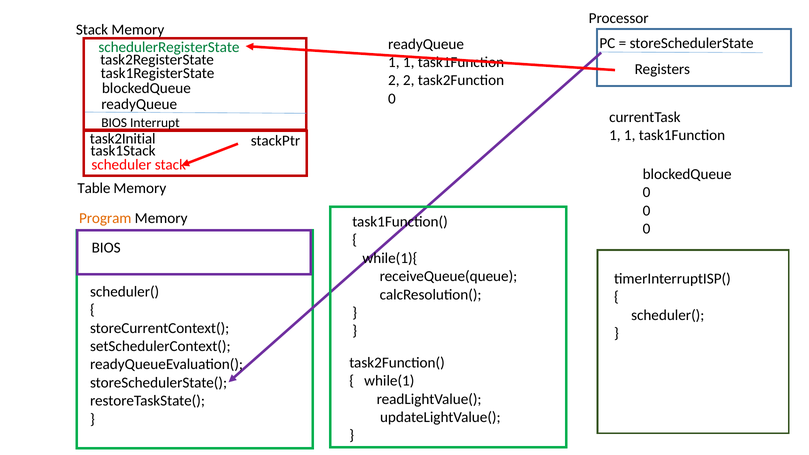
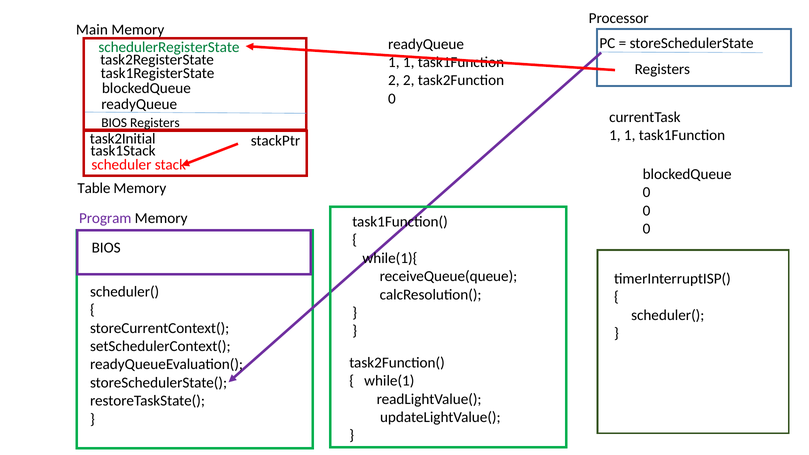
Stack at (92, 30): Stack -> Main
Interrupt at (155, 123): Interrupt -> Registers
Program colour: orange -> purple
